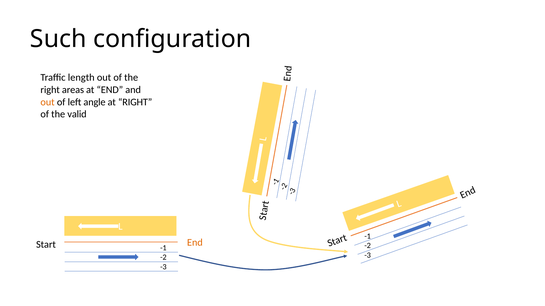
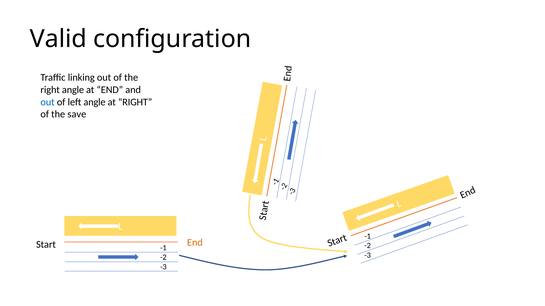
Such: Such -> Valid
length: length -> linking
right areas: areas -> angle
out at (48, 102) colour: orange -> blue
valid: valid -> save
